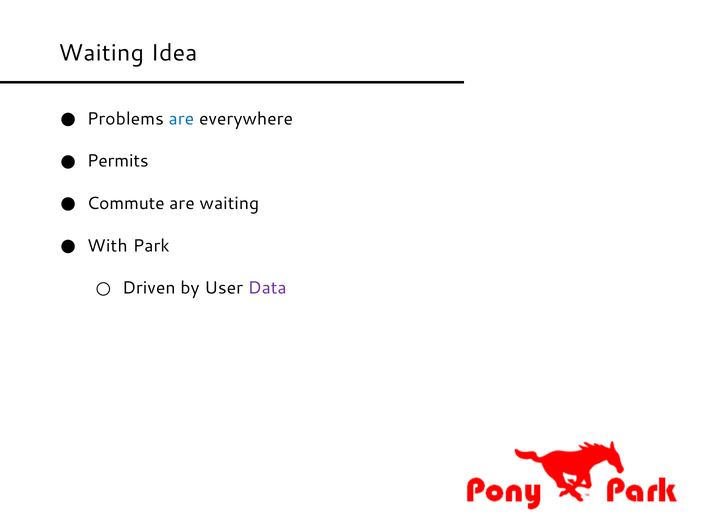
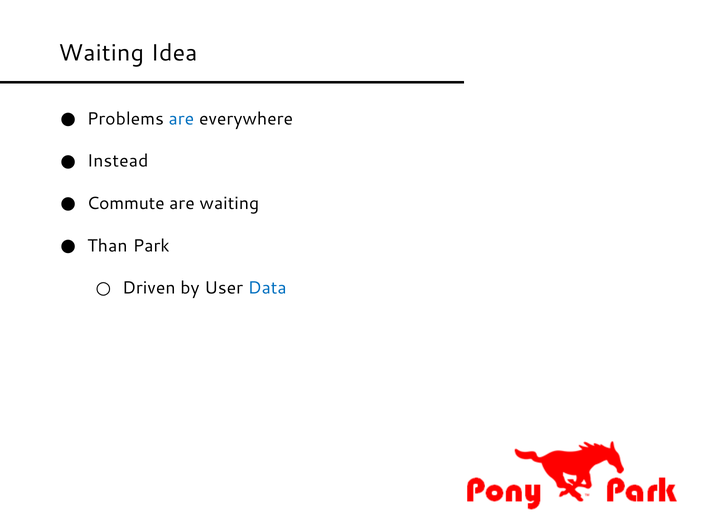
Permits: Permits -> Instead
With: With -> Than
Data colour: purple -> blue
